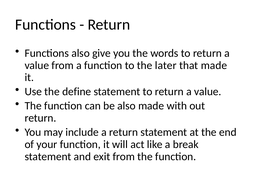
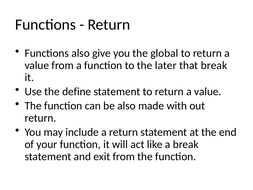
words: words -> global
that made: made -> break
